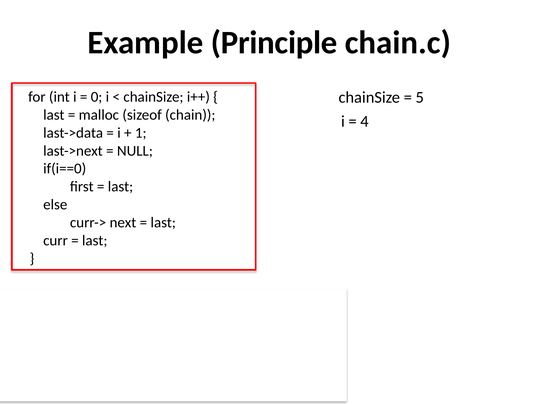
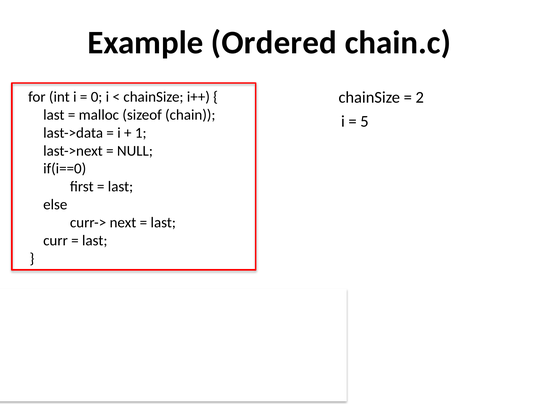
Principle: Principle -> Ordered
5: 5 -> 2
4: 4 -> 5
